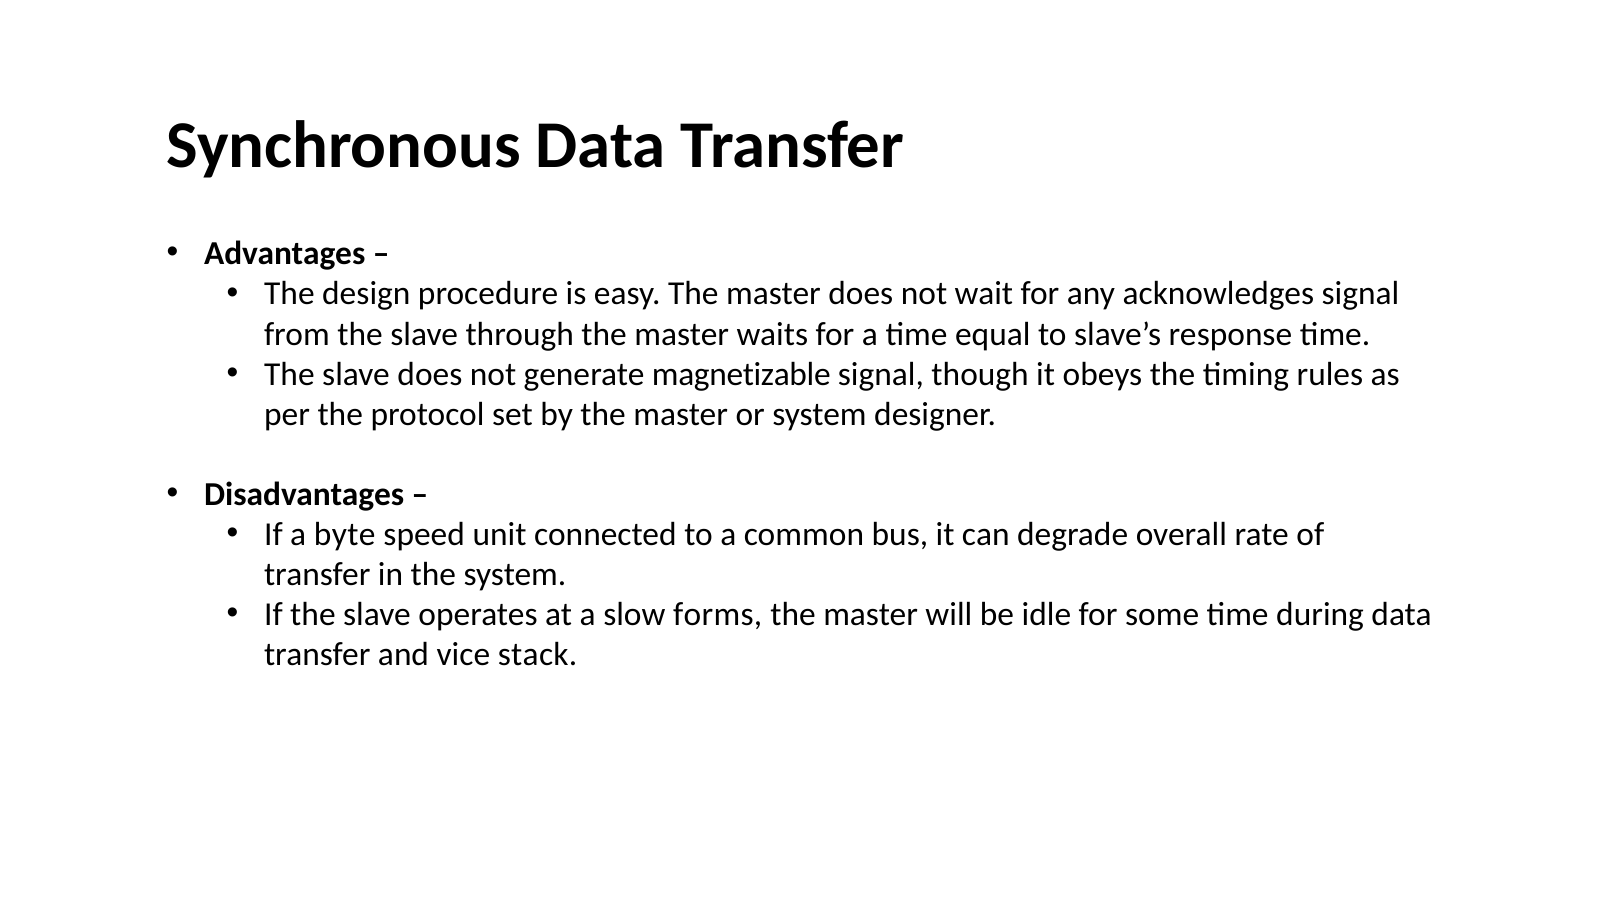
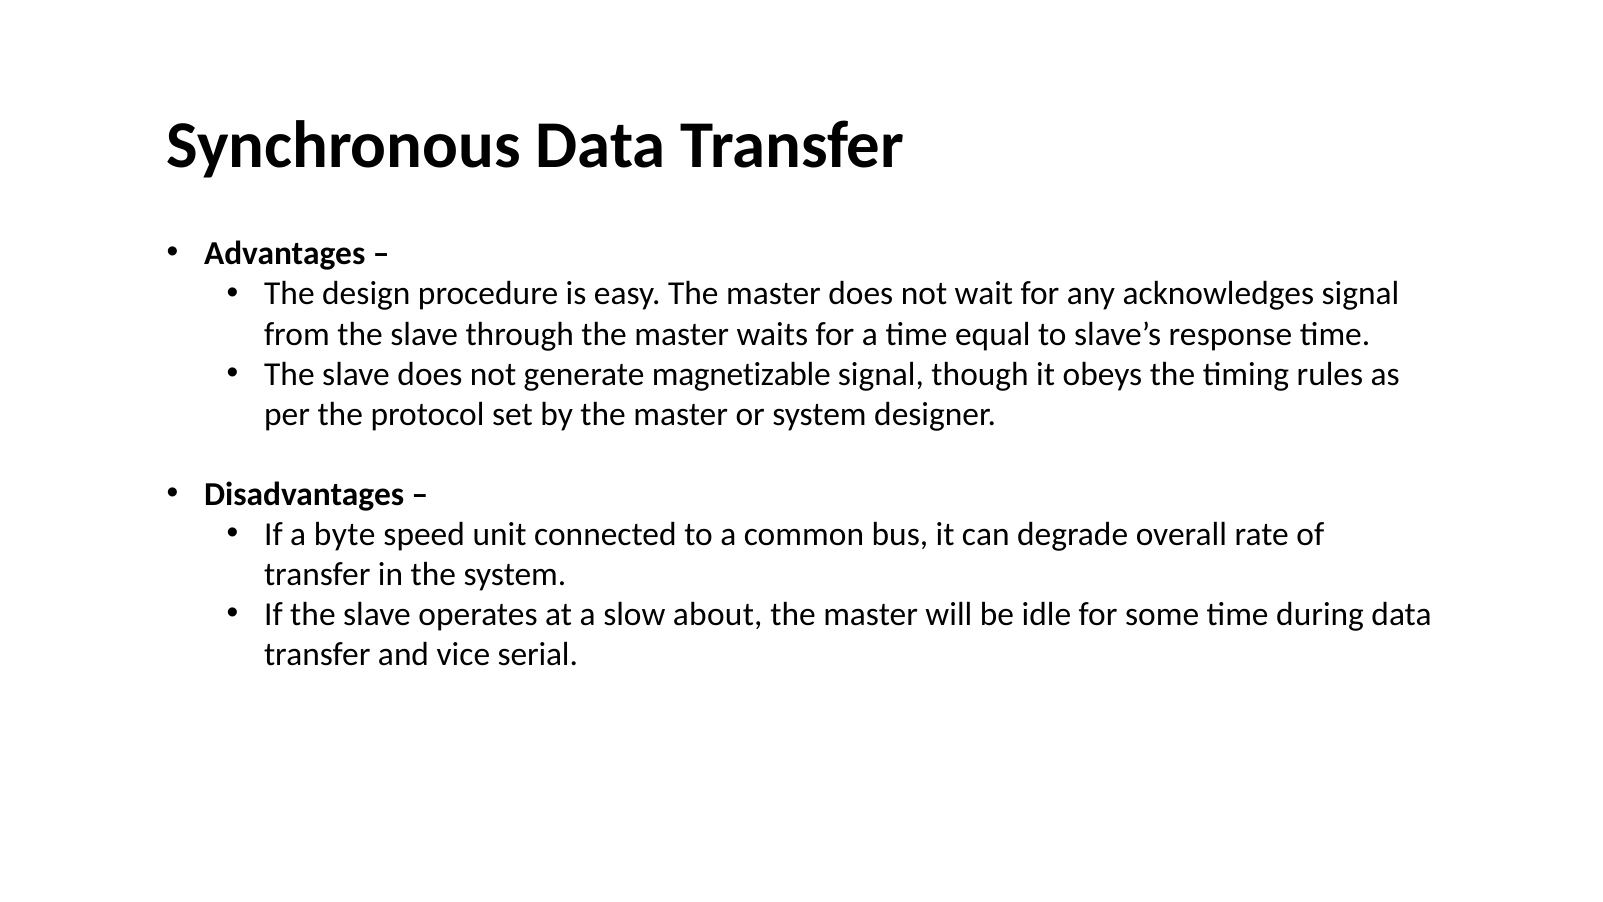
forms: forms -> about
stack: stack -> serial
